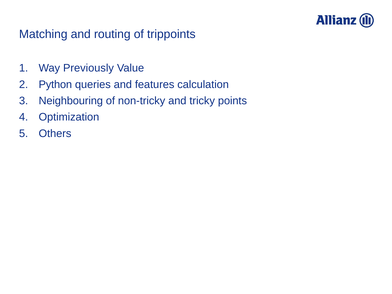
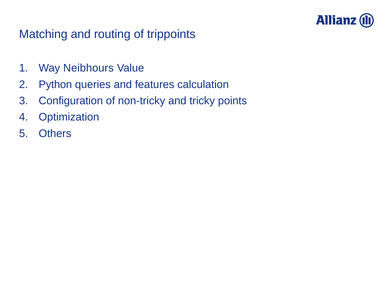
Previously: Previously -> Neibhours
Neighbouring: Neighbouring -> Configuration
